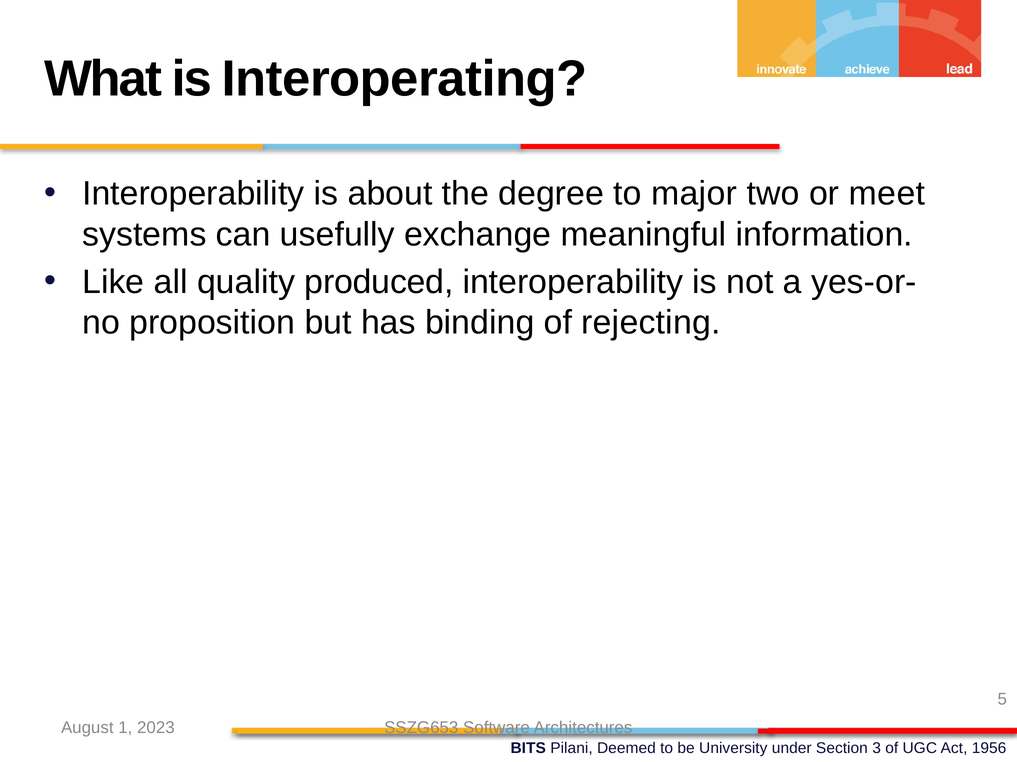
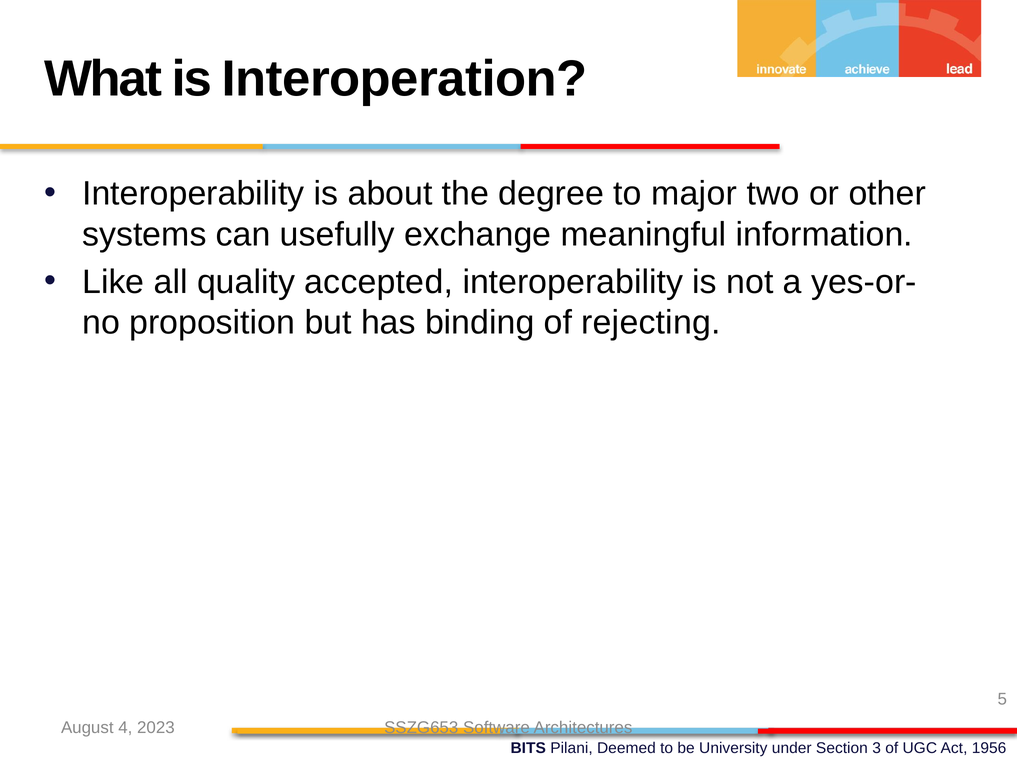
Interoperating: Interoperating -> Interoperation
meet: meet -> other
produced: produced -> accepted
1: 1 -> 4
